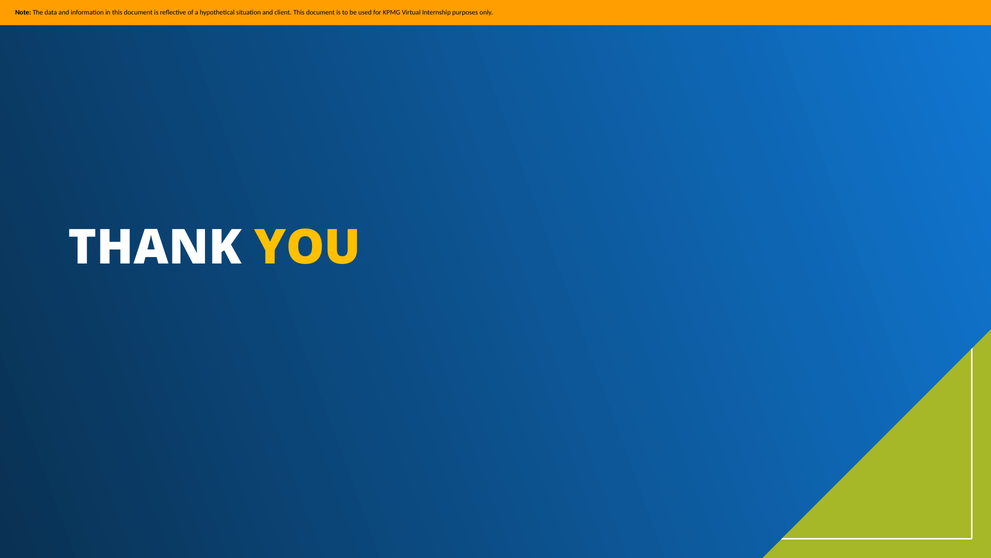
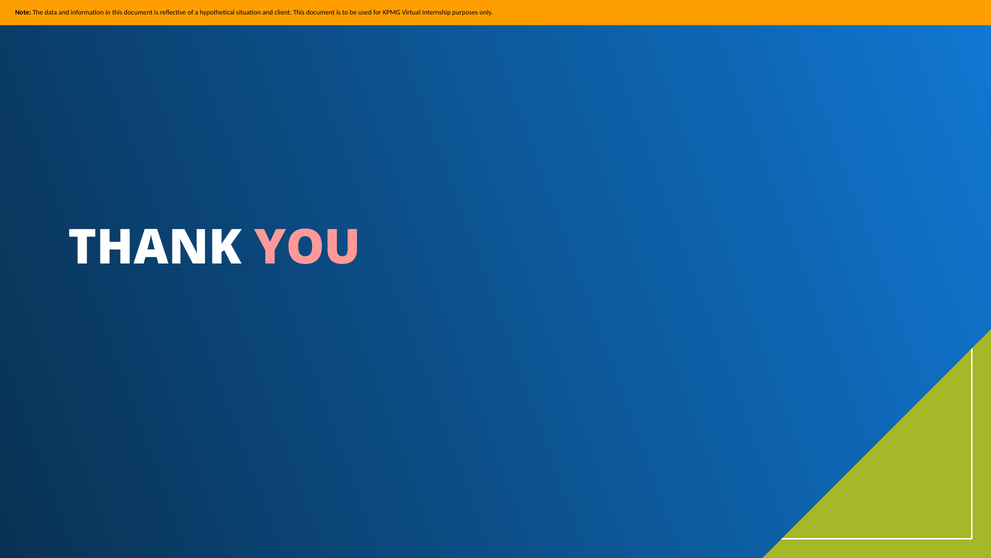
YOU colour: yellow -> pink
